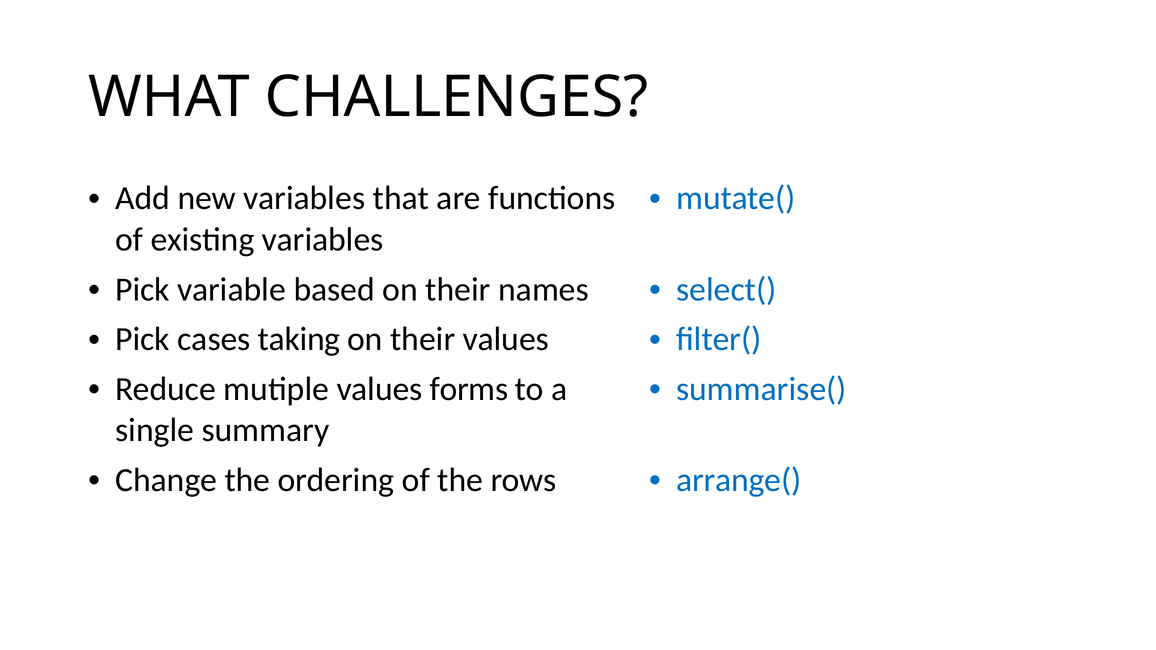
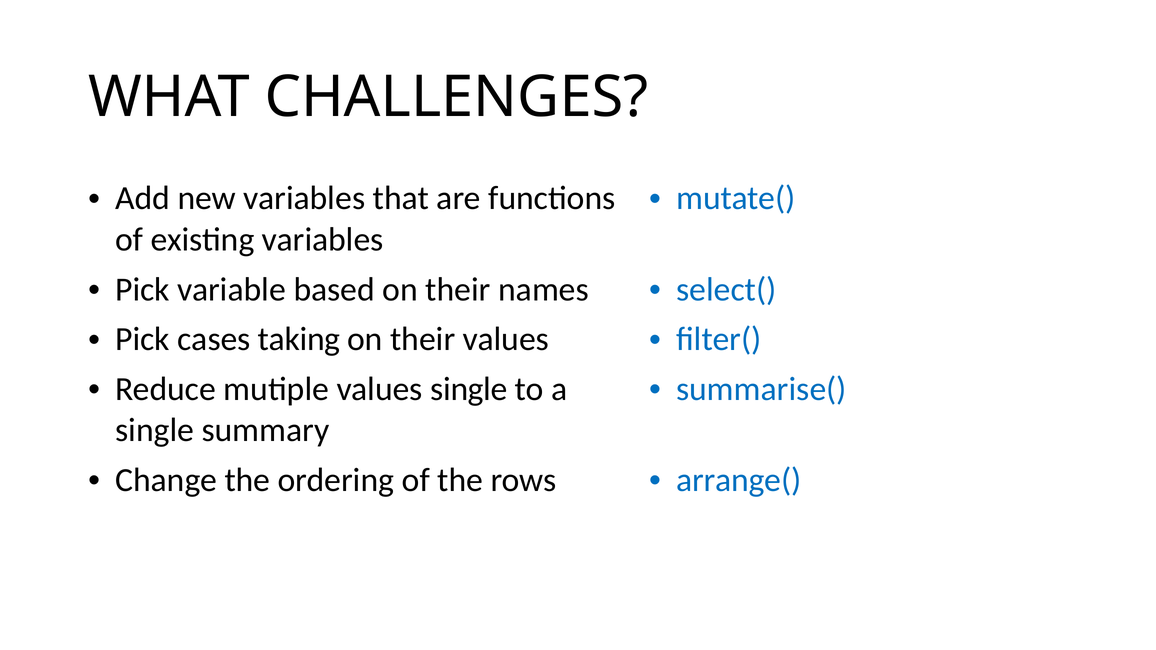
values forms: forms -> single
